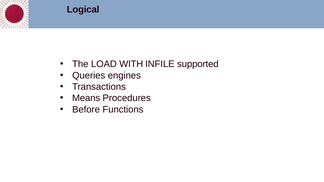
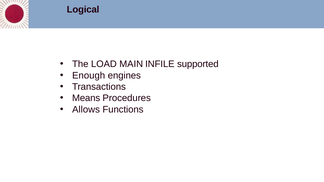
WITH: WITH -> MAIN
Queries: Queries -> Enough
Before: Before -> Allows
